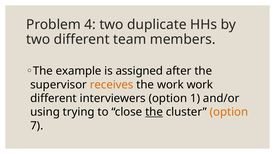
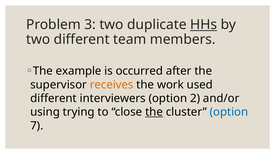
4: 4 -> 3
HHs underline: none -> present
assigned: assigned -> occurred
work work: work -> used
1: 1 -> 2
option at (229, 113) colour: orange -> blue
